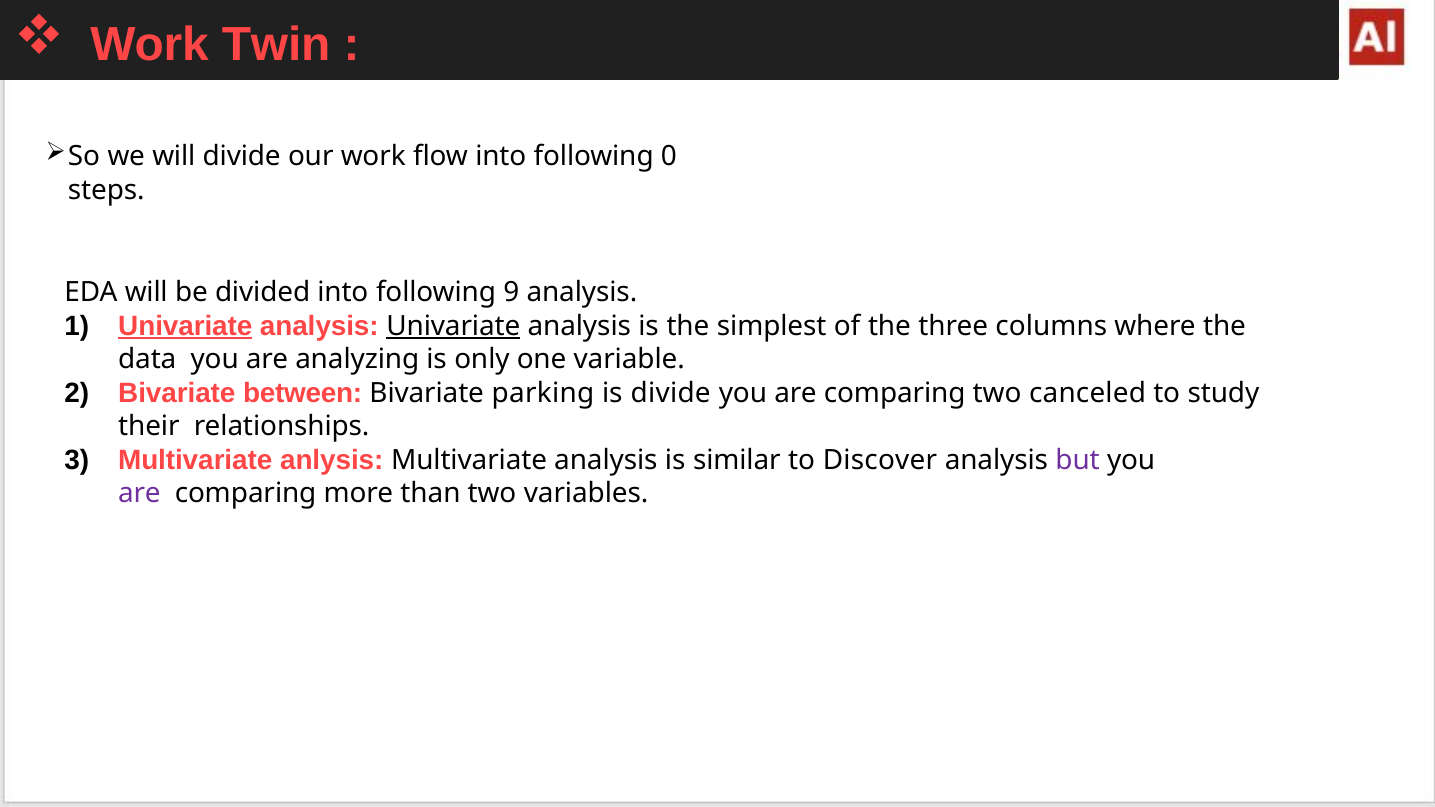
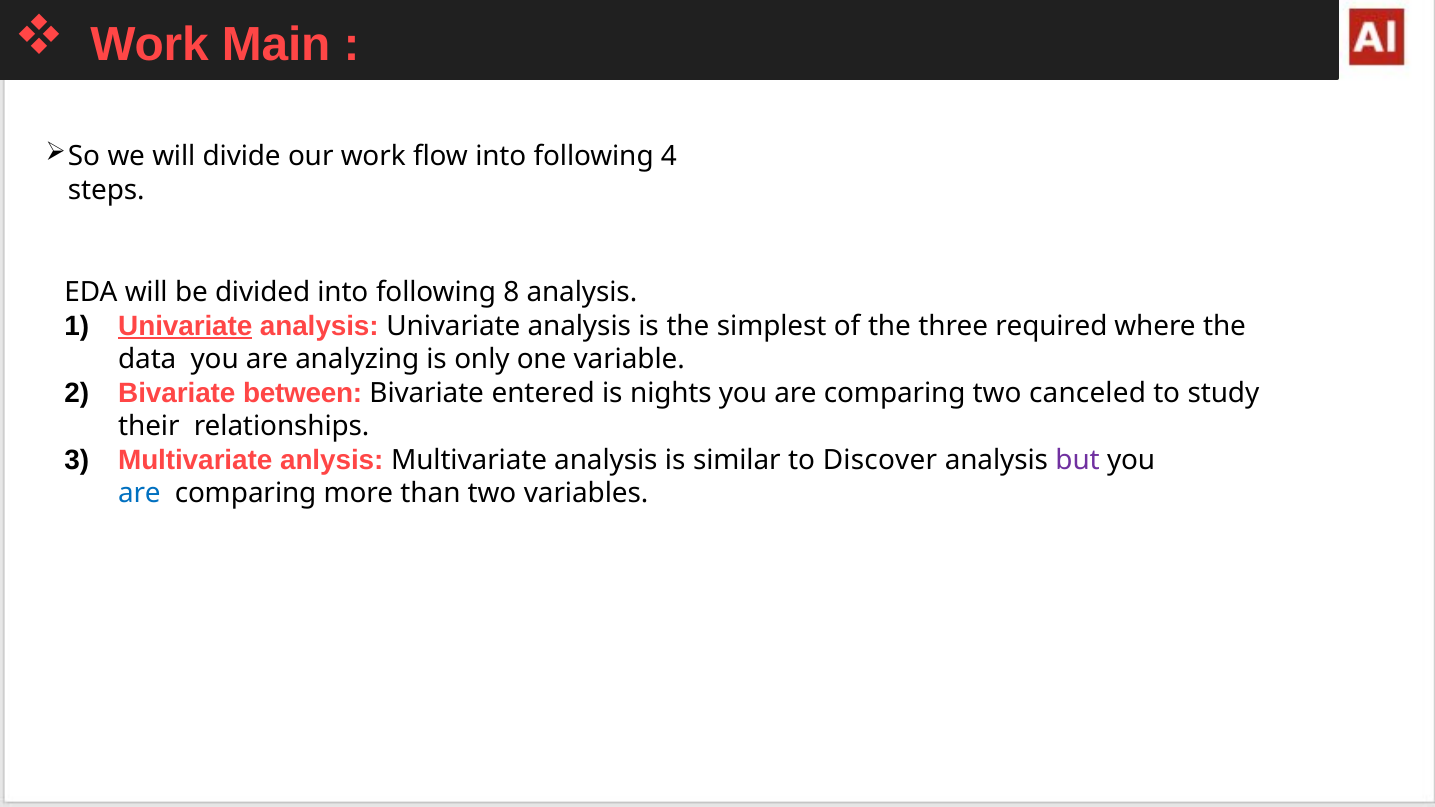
Twin: Twin -> Main
0: 0 -> 4
9: 9 -> 8
Univariate at (453, 326) underline: present -> none
columns: columns -> required
parking: parking -> entered
is divide: divide -> nights
are at (139, 494) colour: purple -> blue
